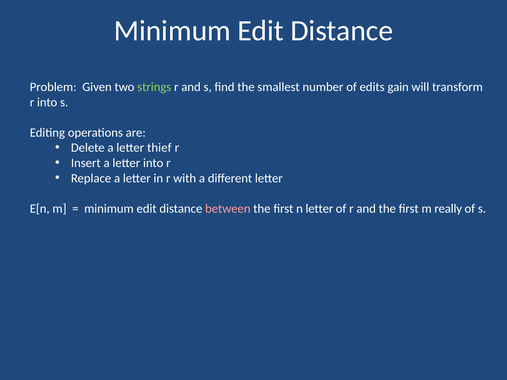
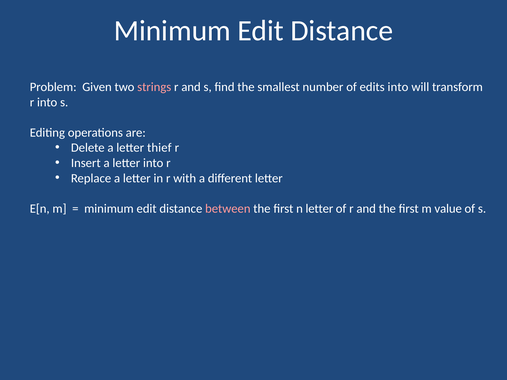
strings colour: light green -> pink
edits gain: gain -> into
really: really -> value
